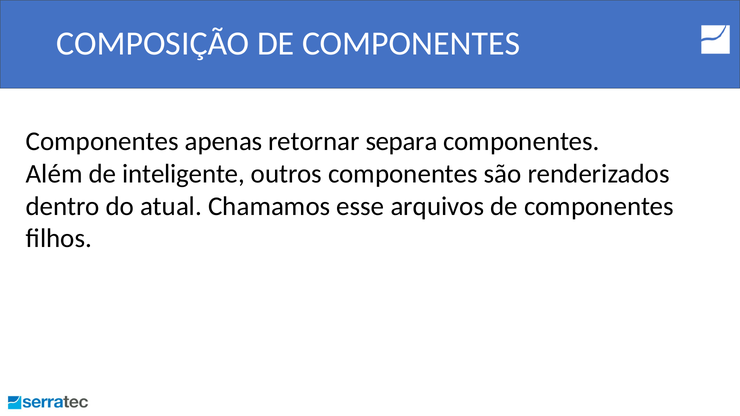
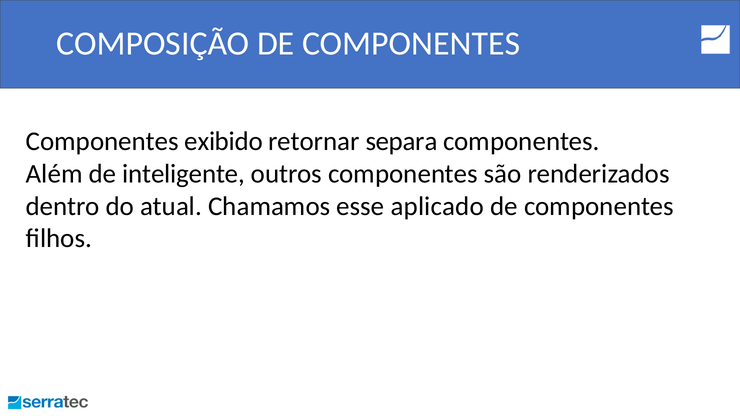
apenas: apenas -> exibido
arquivos: arquivos -> aplicado
